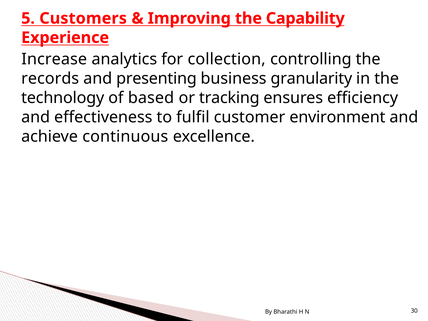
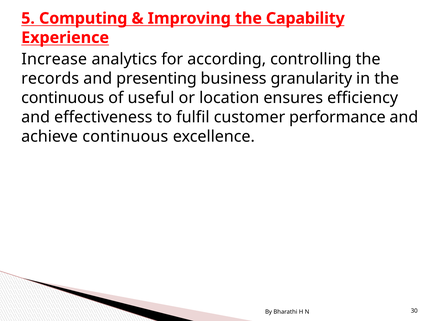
Customers: Customers -> Computing
collection: collection -> according
technology at (63, 98): technology -> continuous
based: based -> useful
tracking: tracking -> location
environment: environment -> performance
